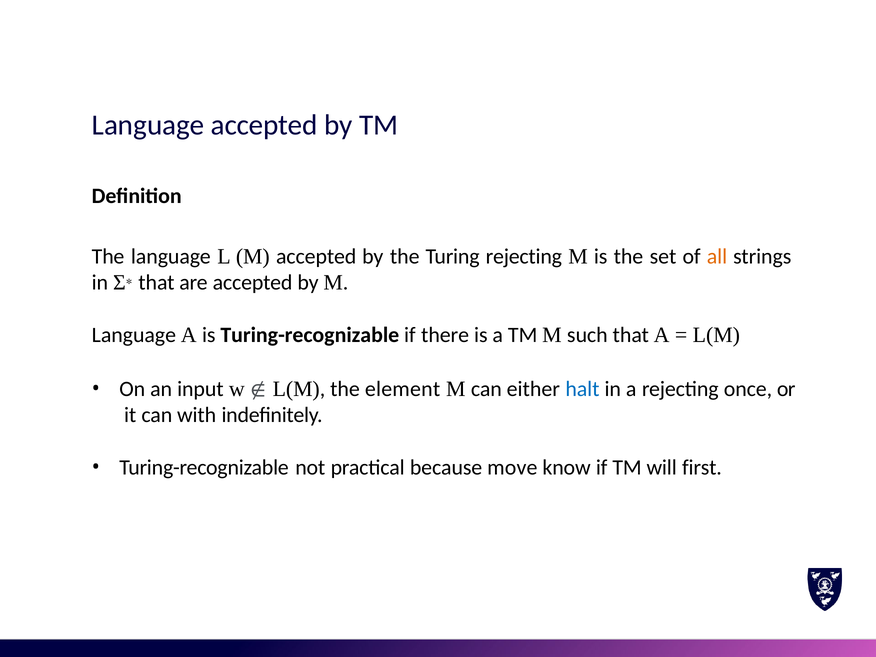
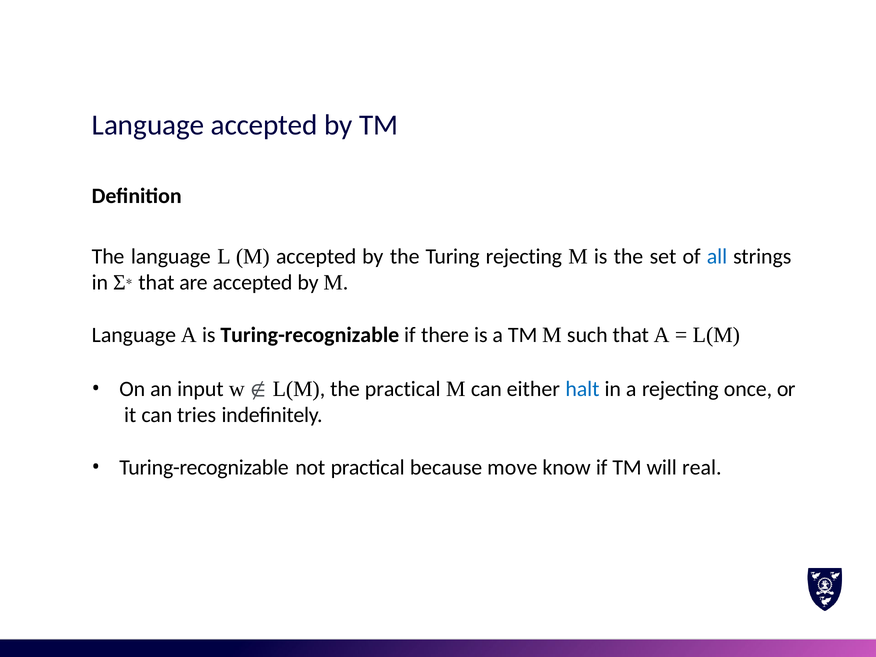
all colour: orange -> blue
the element: element -> practical
with: with -> tries
first: first -> real
